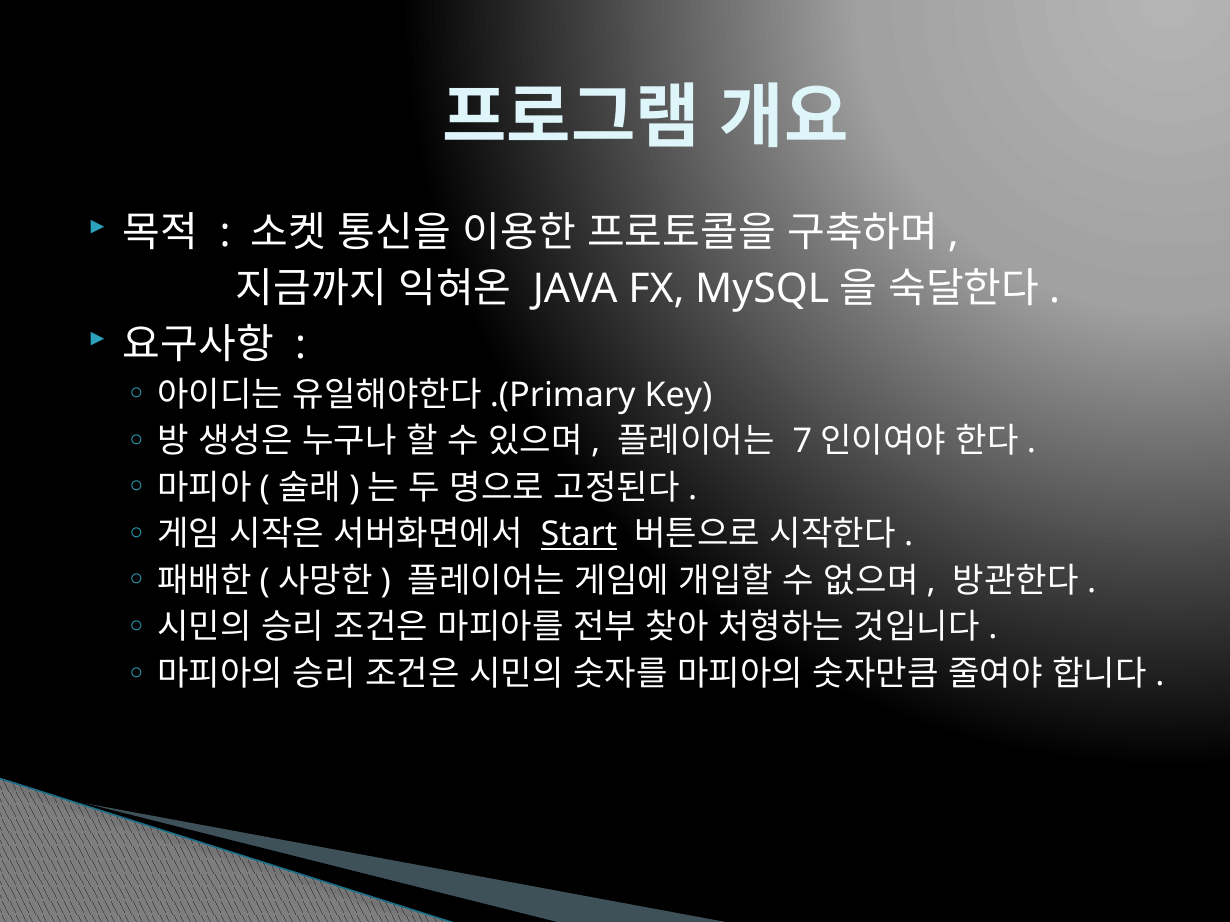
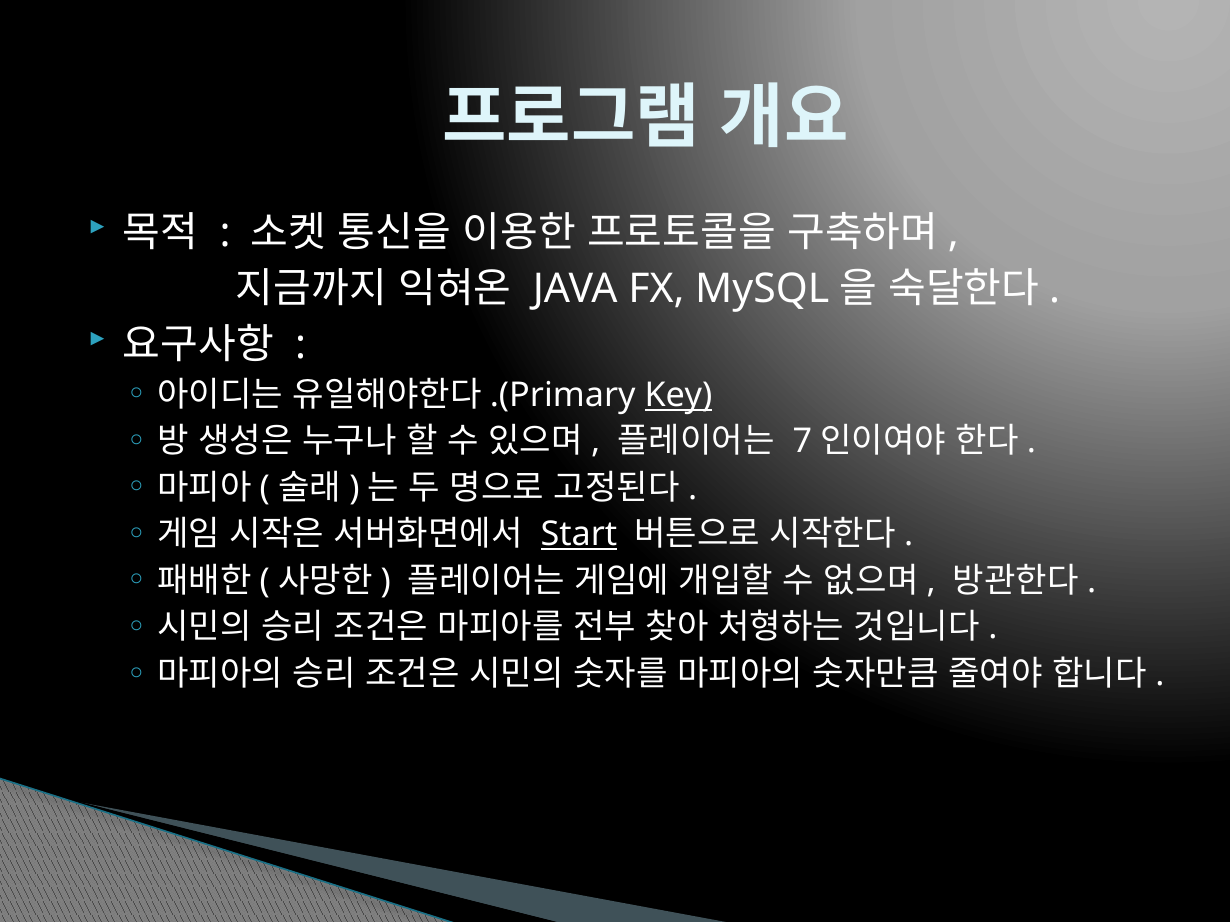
Key underline: none -> present
